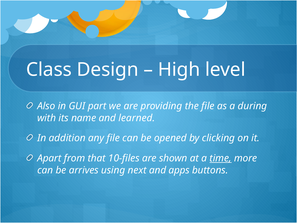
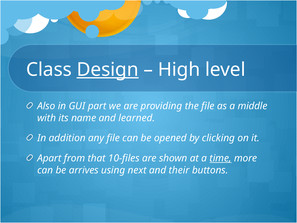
Design underline: none -> present
during: during -> middle
apps: apps -> their
